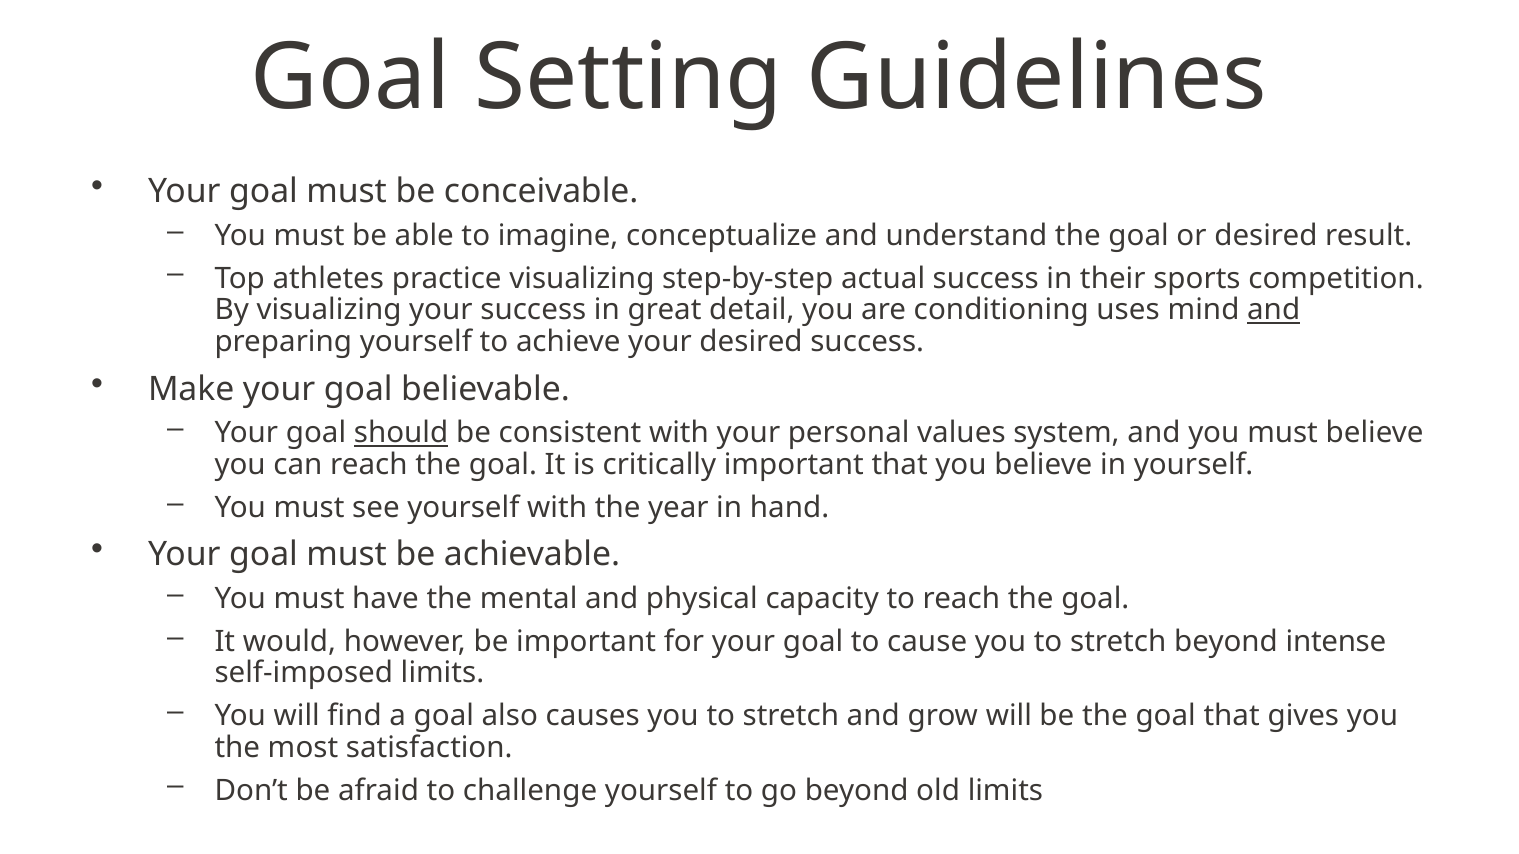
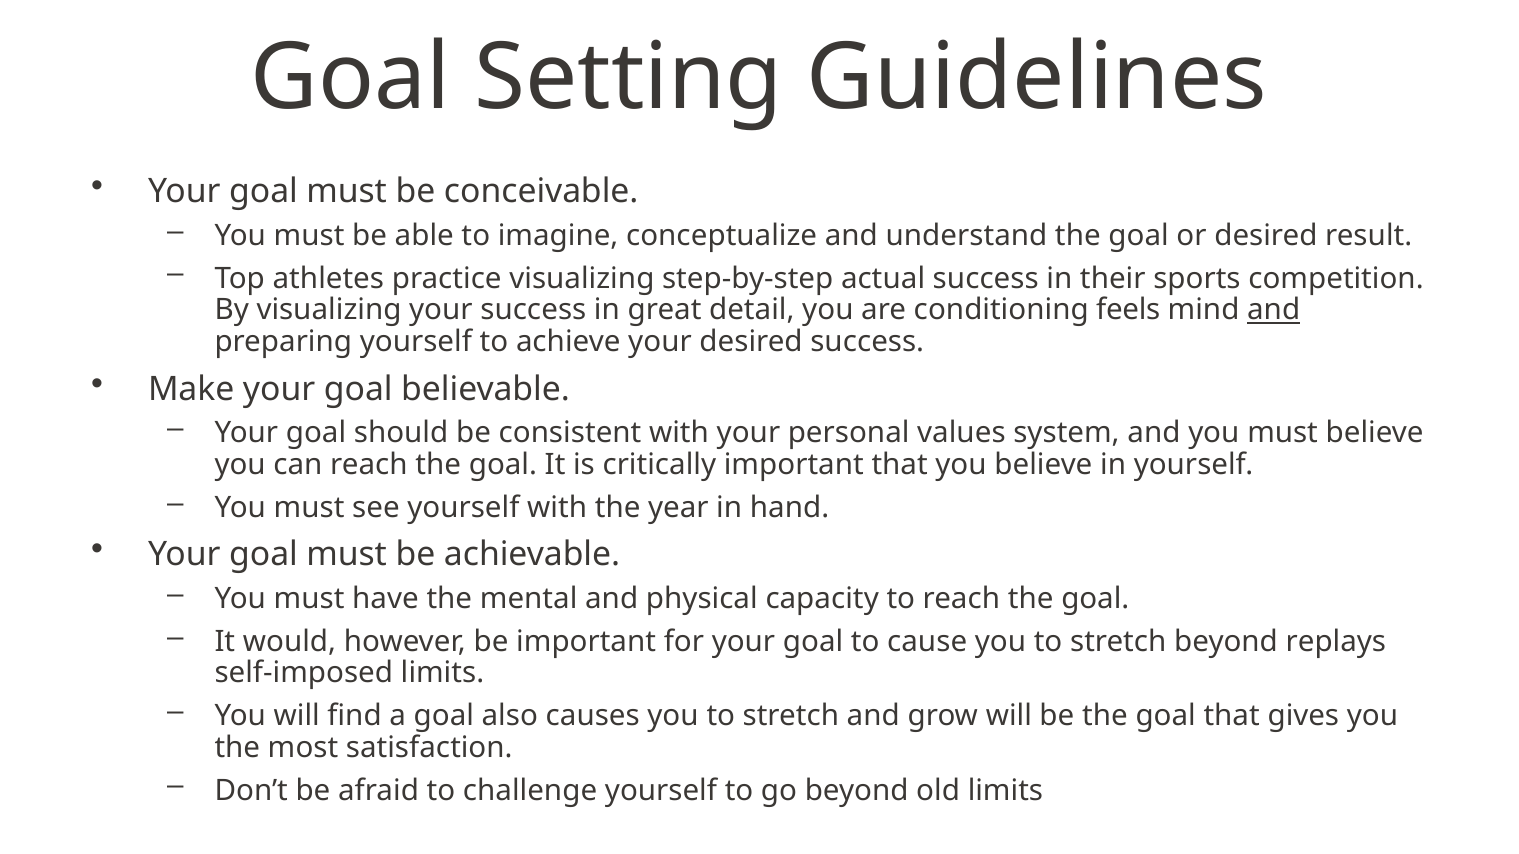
uses: uses -> feels
should underline: present -> none
intense: intense -> replays
